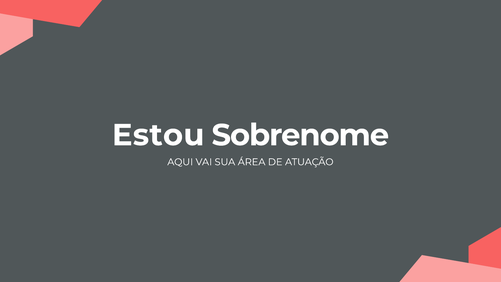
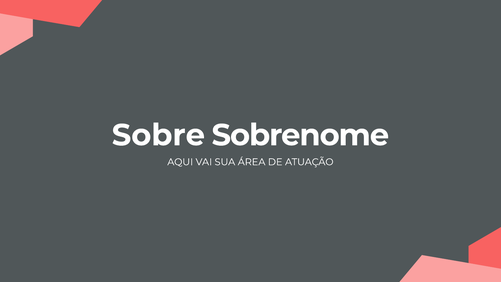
Estou: Estou -> Sobre
